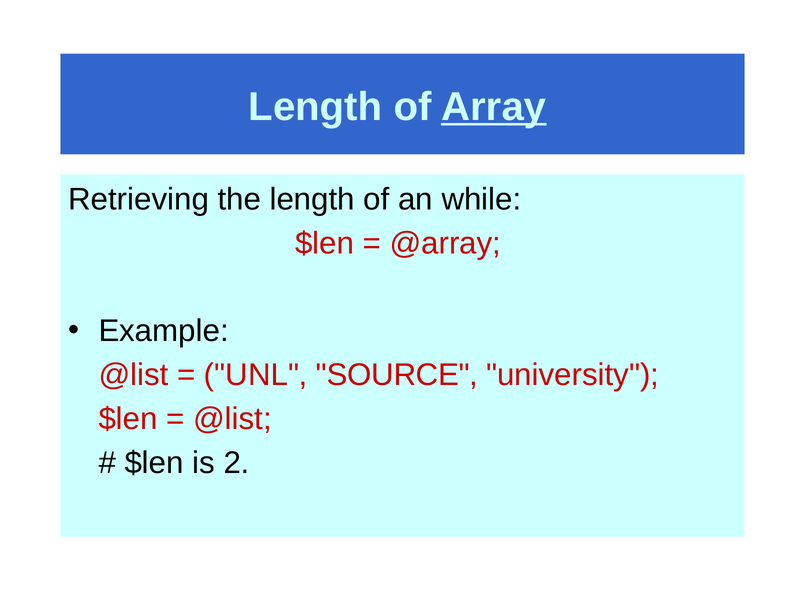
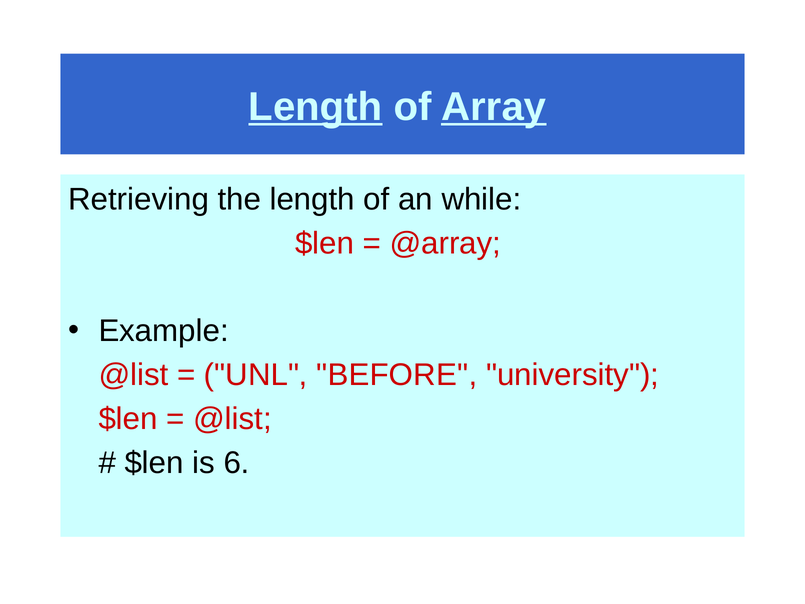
Length at (315, 107) underline: none -> present
SOURCE: SOURCE -> BEFORE
2: 2 -> 6
